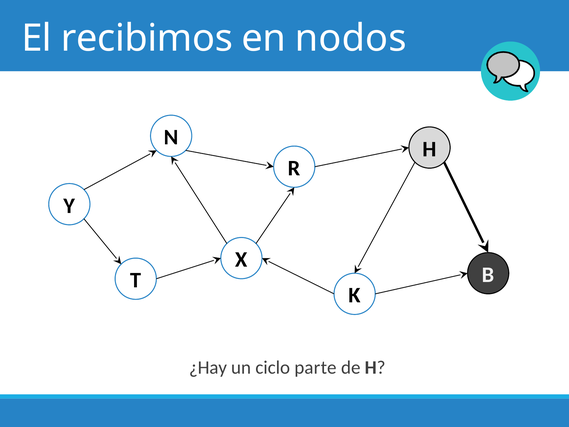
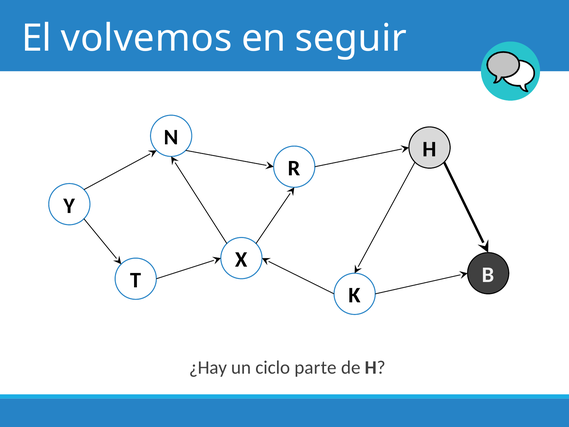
recibimos: recibimos -> volvemos
nodos: nodos -> seguir
